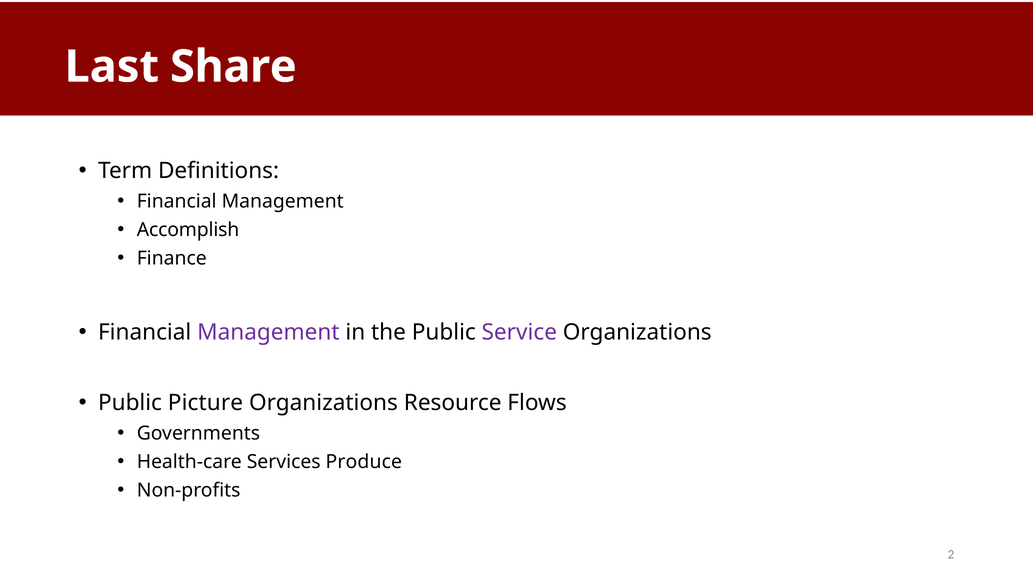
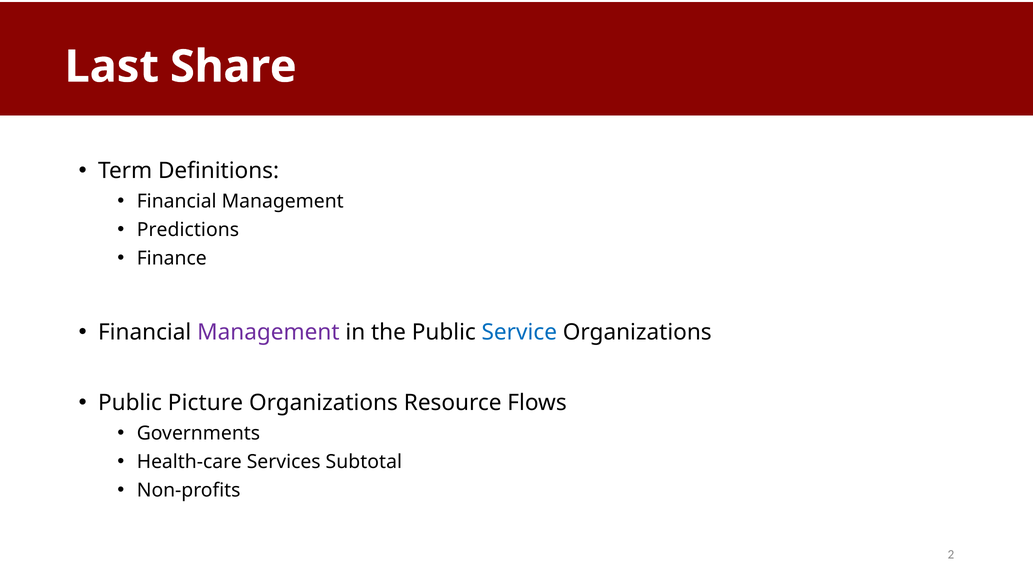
Accomplish: Accomplish -> Predictions
Service colour: purple -> blue
Produce: Produce -> Subtotal
